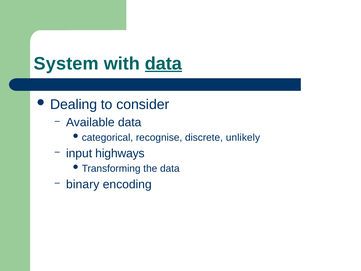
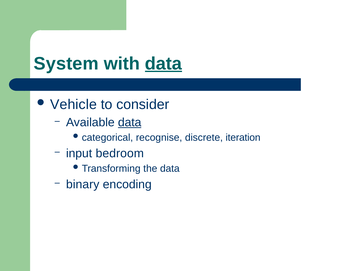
Dealing: Dealing -> Vehicle
data at (130, 122) underline: none -> present
unlikely: unlikely -> iteration
highways: highways -> bedroom
